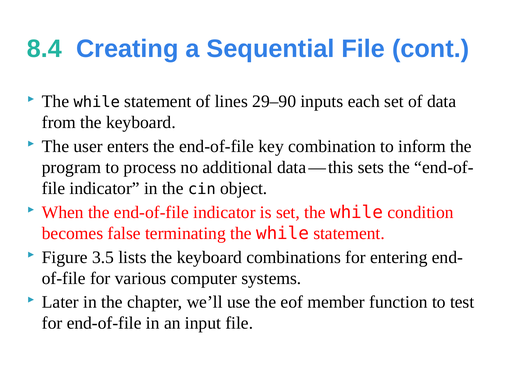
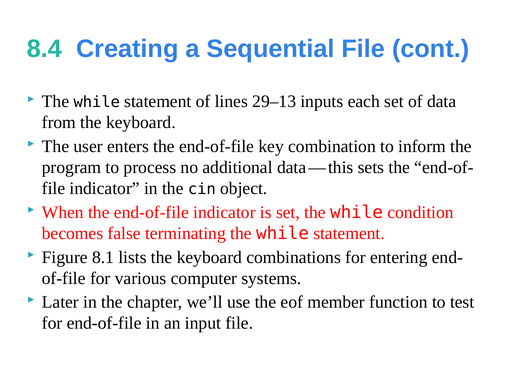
29–90: 29–90 -> 29–13
3.5: 3.5 -> 8.1
